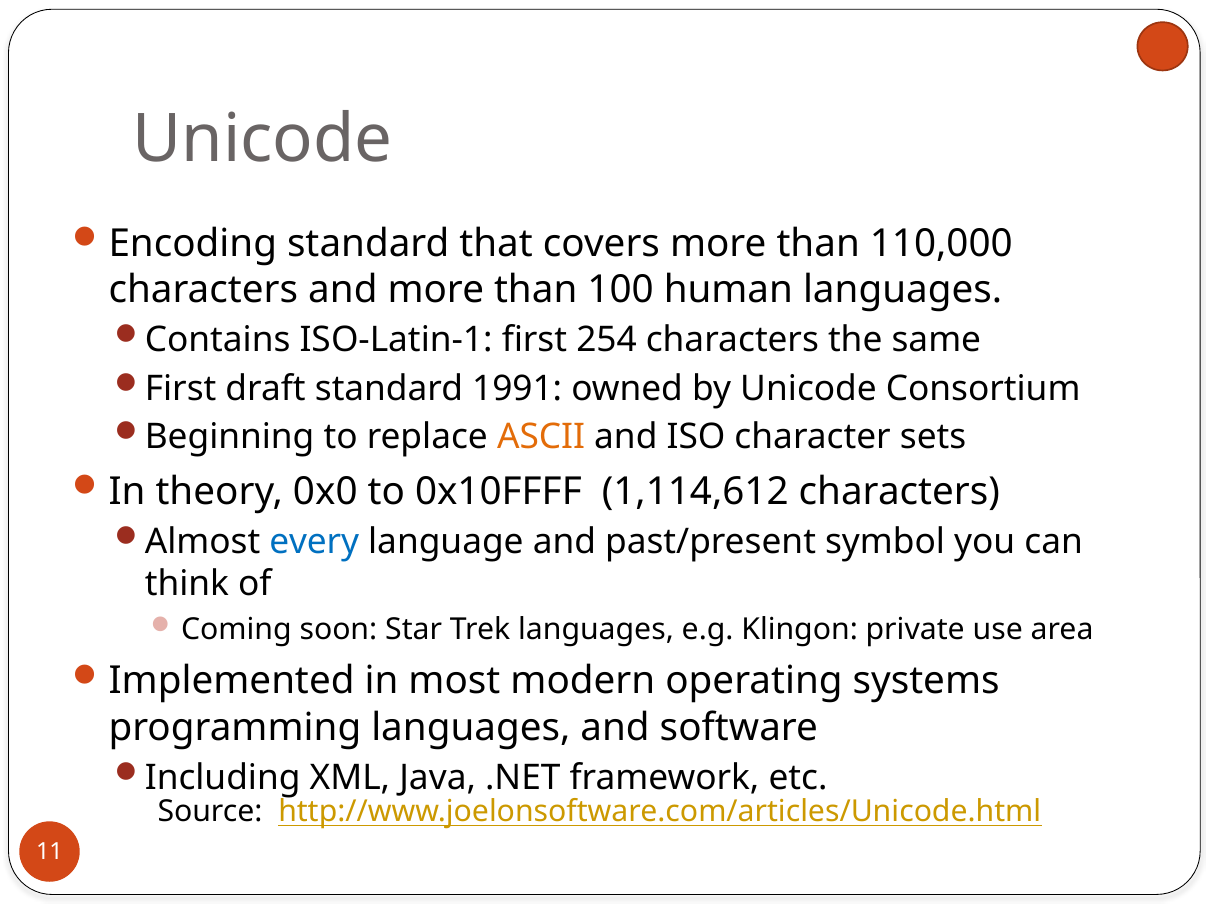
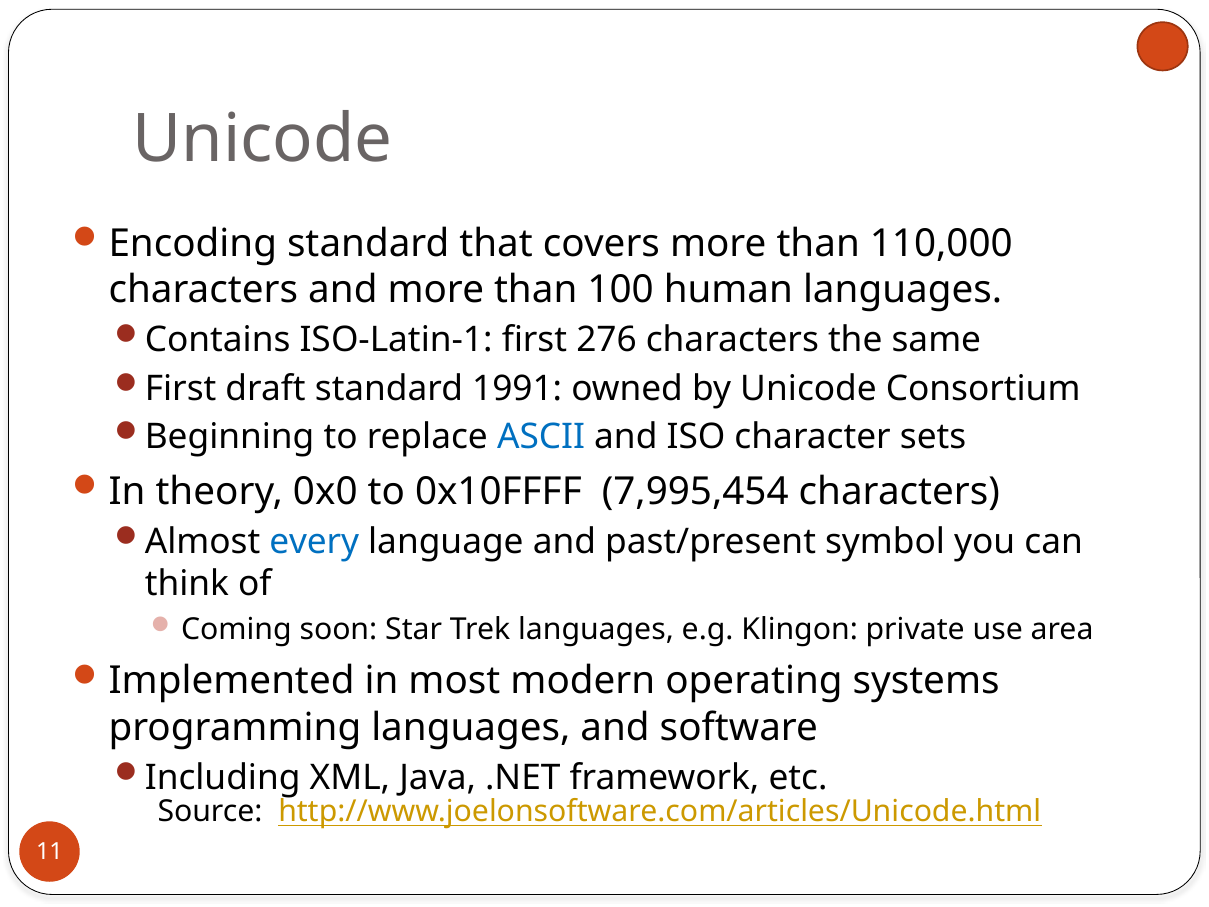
254: 254 -> 276
ASCII colour: orange -> blue
1,114,612: 1,114,612 -> 7,995,454
